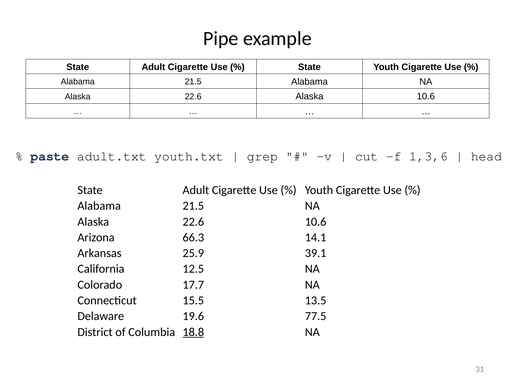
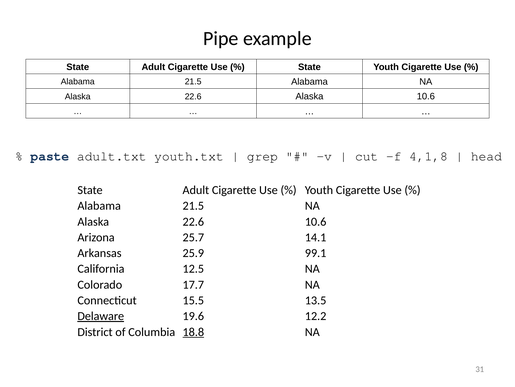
1,3,6: 1,3,6 -> 4,1,8
66.3: 66.3 -> 25.7
39.1: 39.1 -> 99.1
Delaware underline: none -> present
77.5: 77.5 -> 12.2
